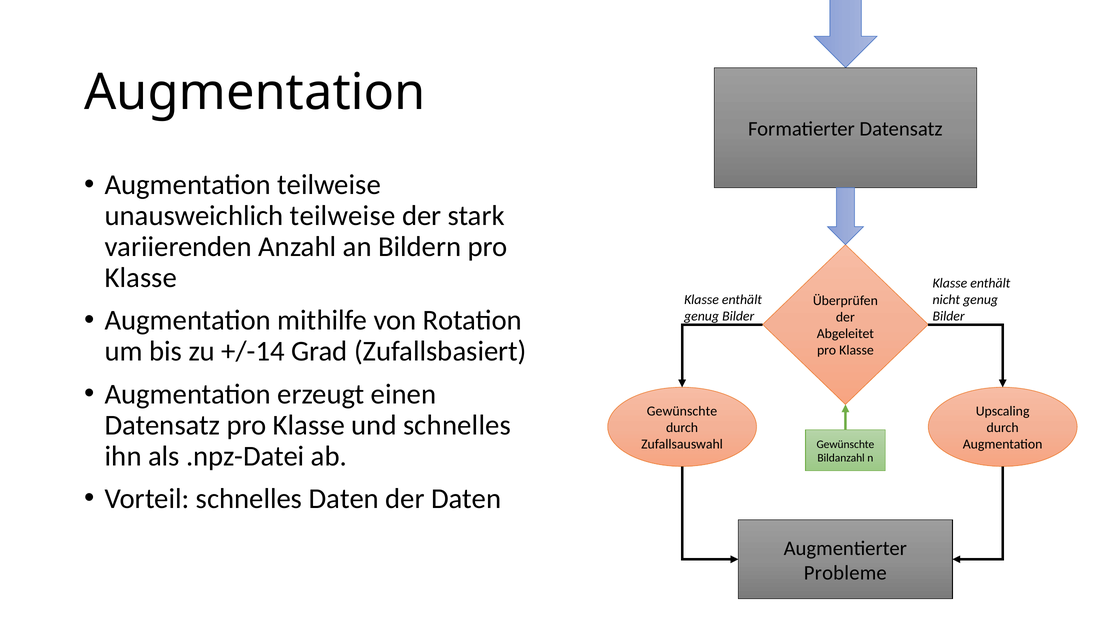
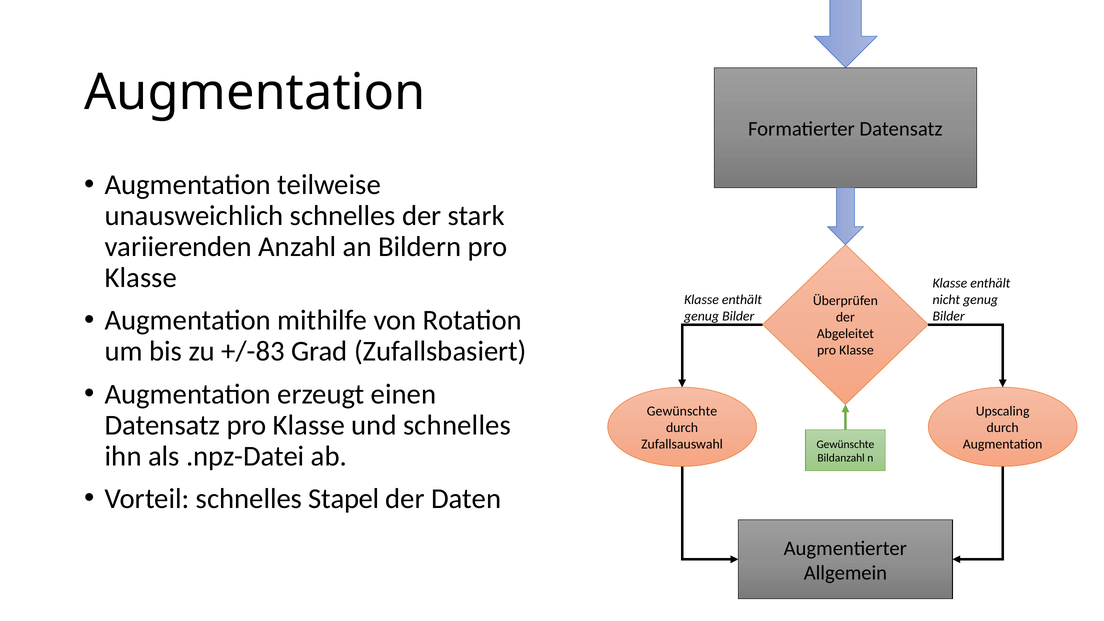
unausweichlich teilweise: teilweise -> schnelles
+/-14: +/-14 -> +/-83
schnelles Daten: Daten -> Stapel
Probleme: Probleme -> Allgemein
